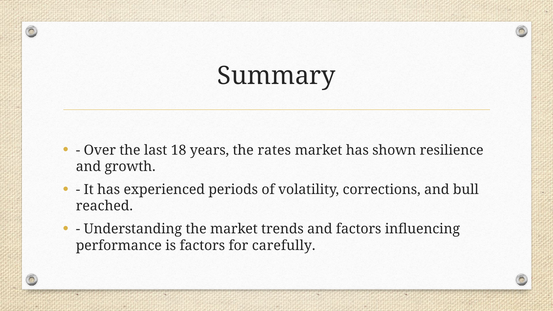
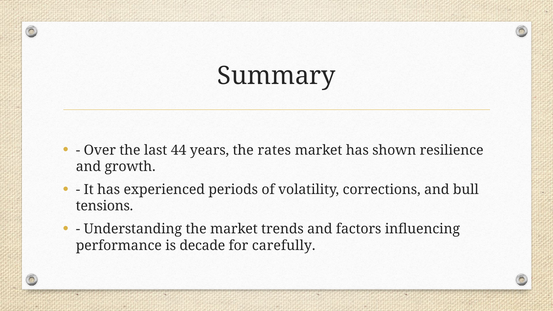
18: 18 -> 44
reached: reached -> tensions
is factors: factors -> decade
